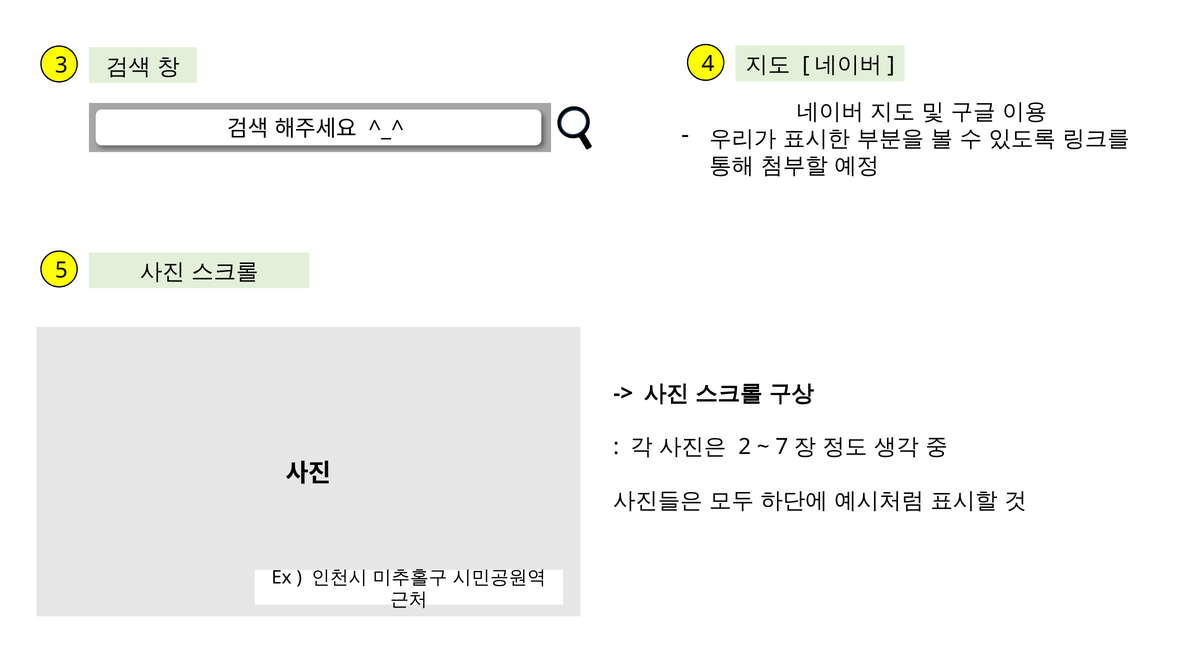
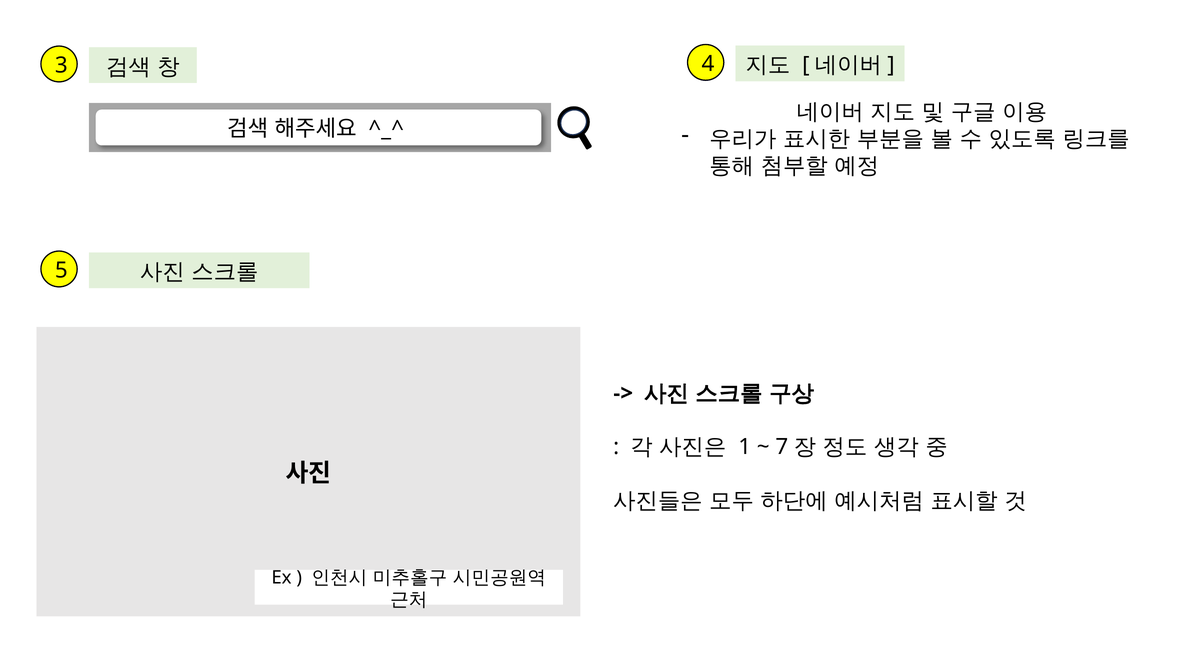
2: 2 -> 1
